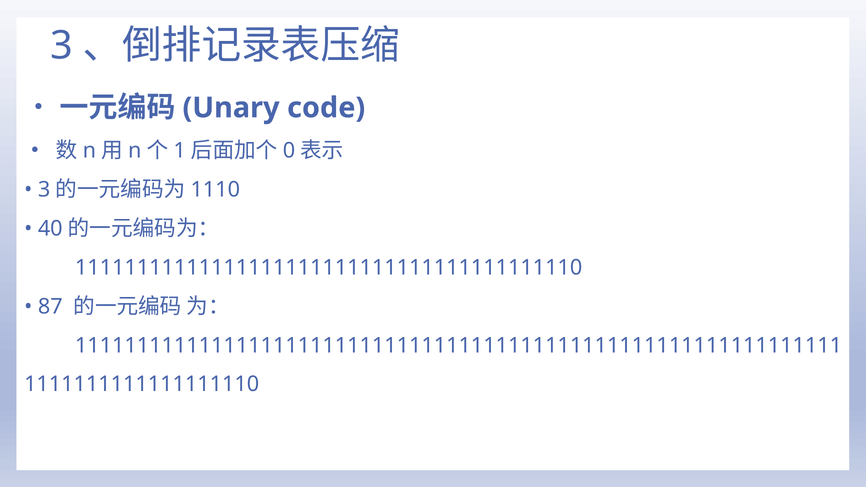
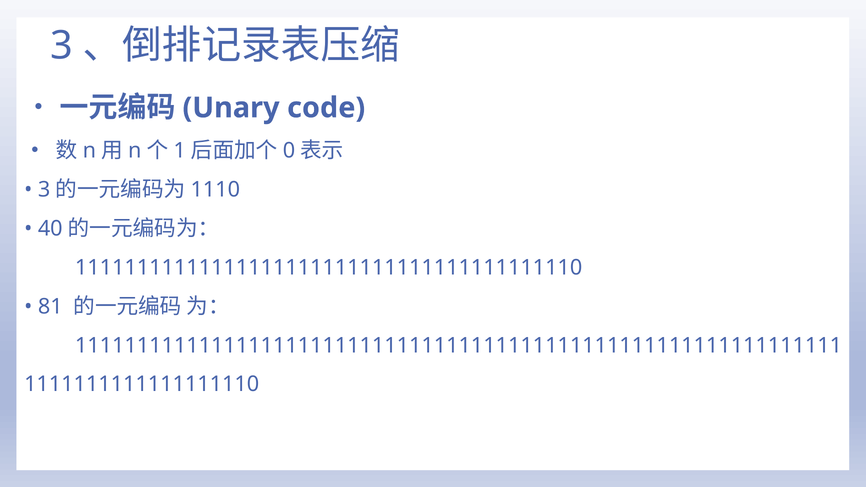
87: 87 -> 81
